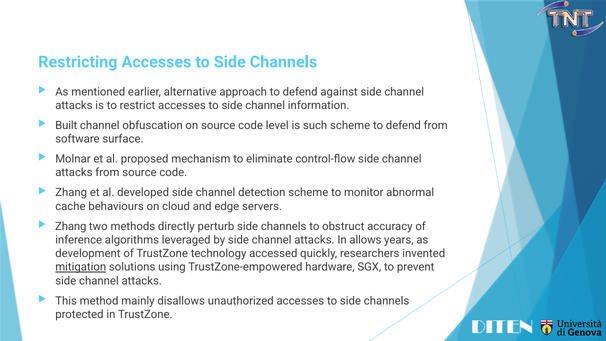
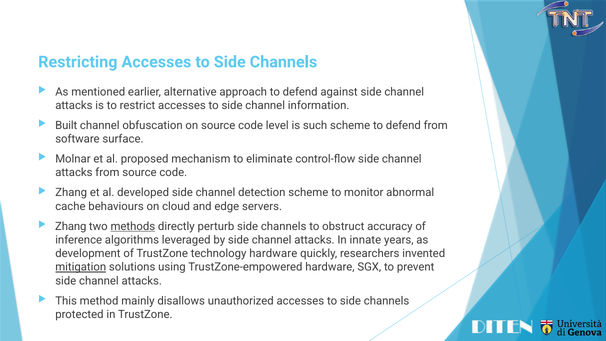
methods underline: none -> present
allows: allows -> innate
technology accessed: accessed -> hardware
